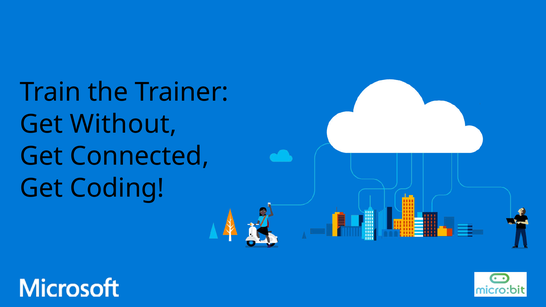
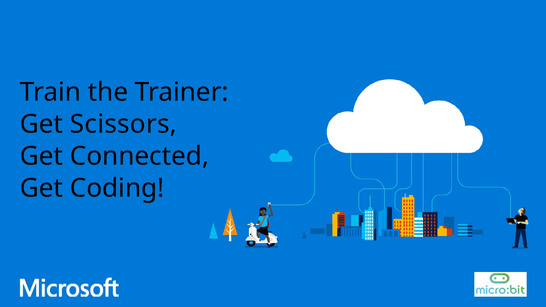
Without: Without -> Scissors
